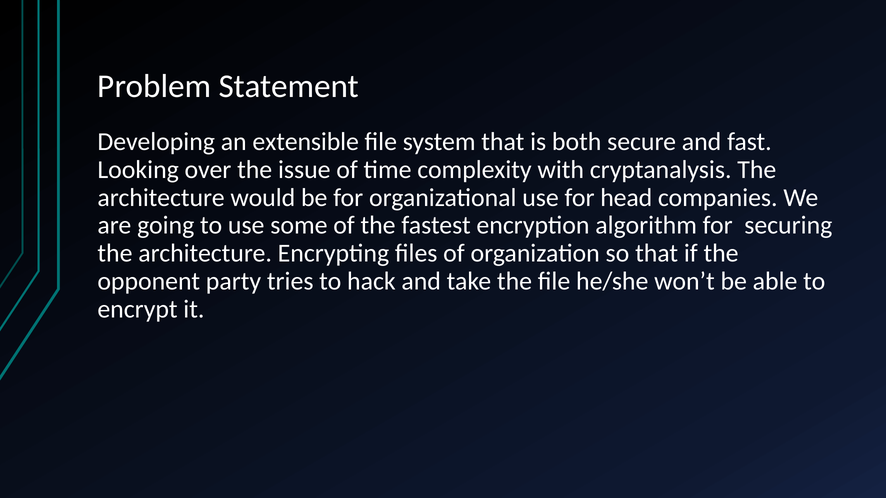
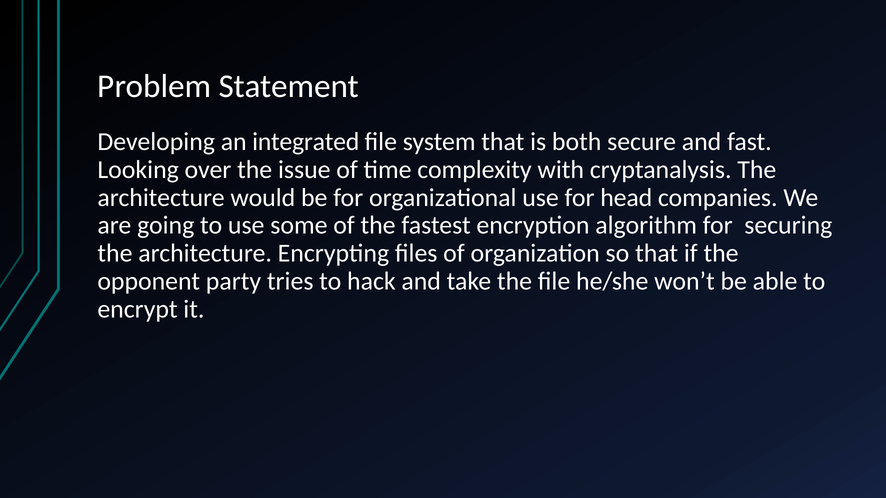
extensible: extensible -> integrated
